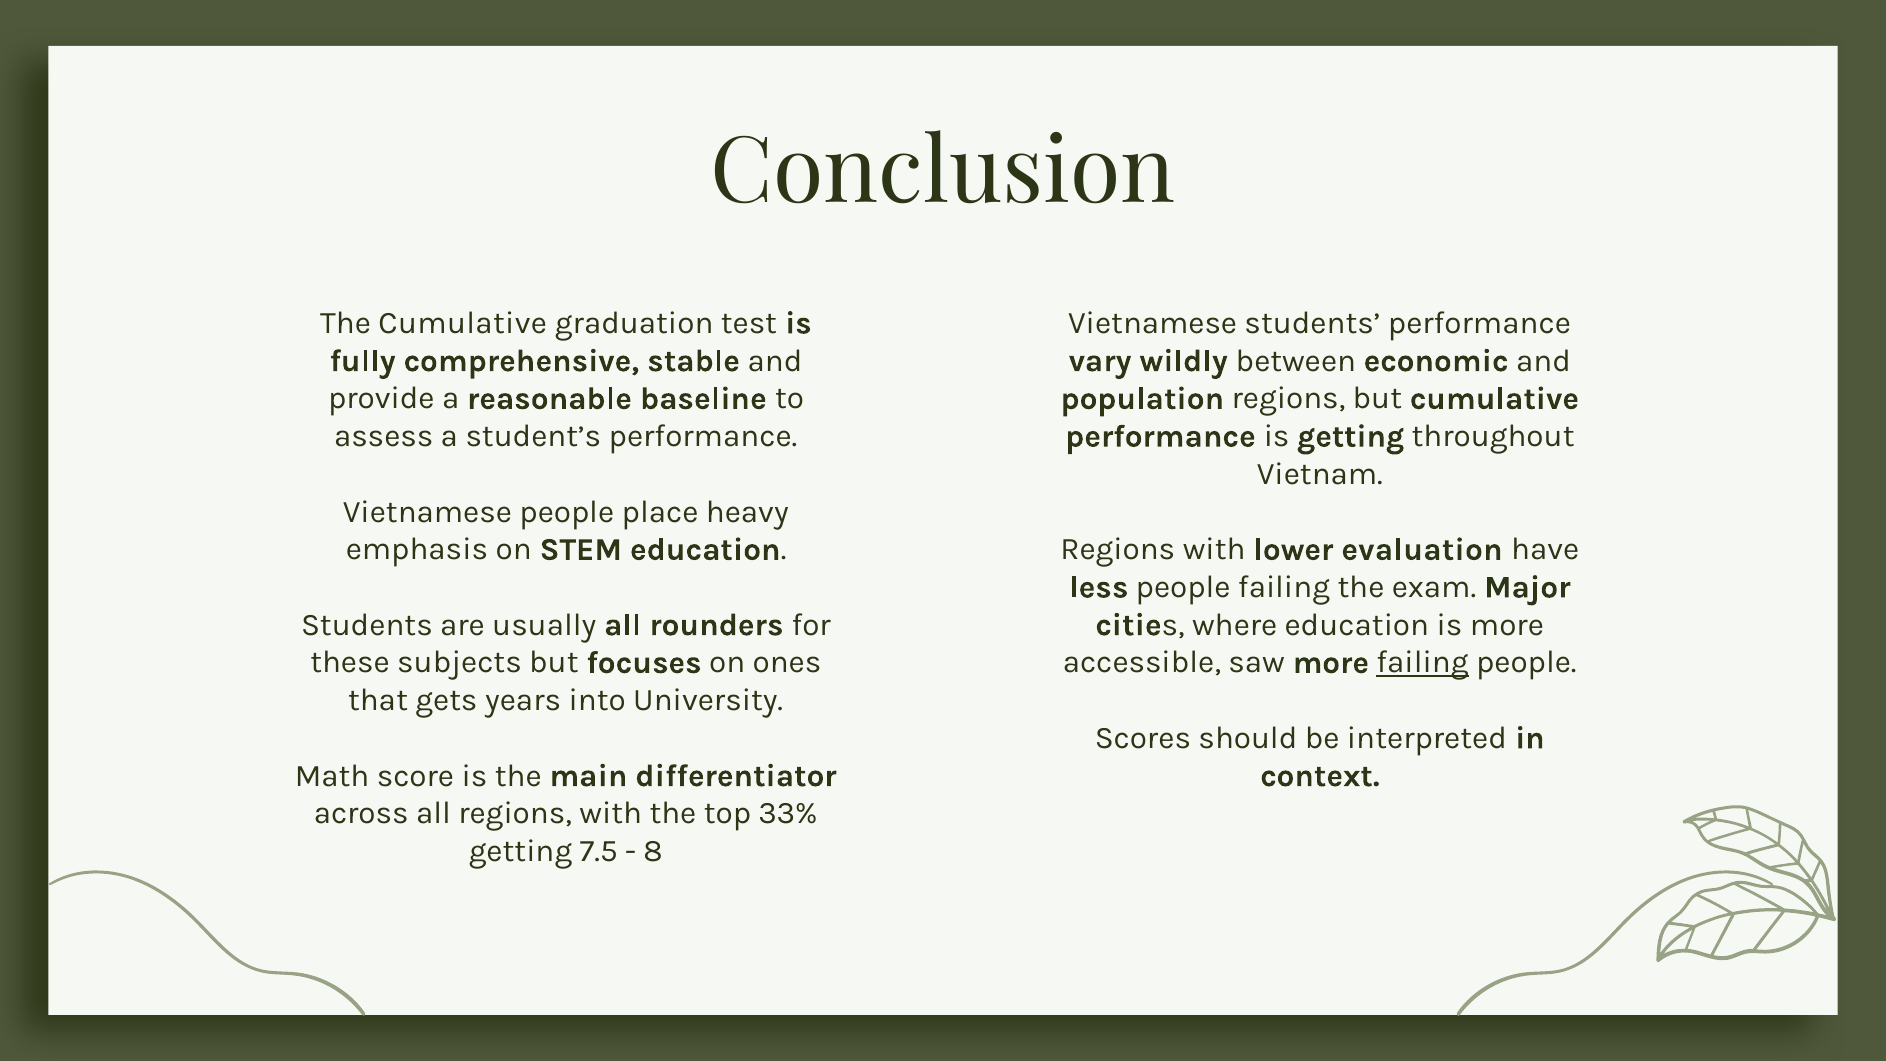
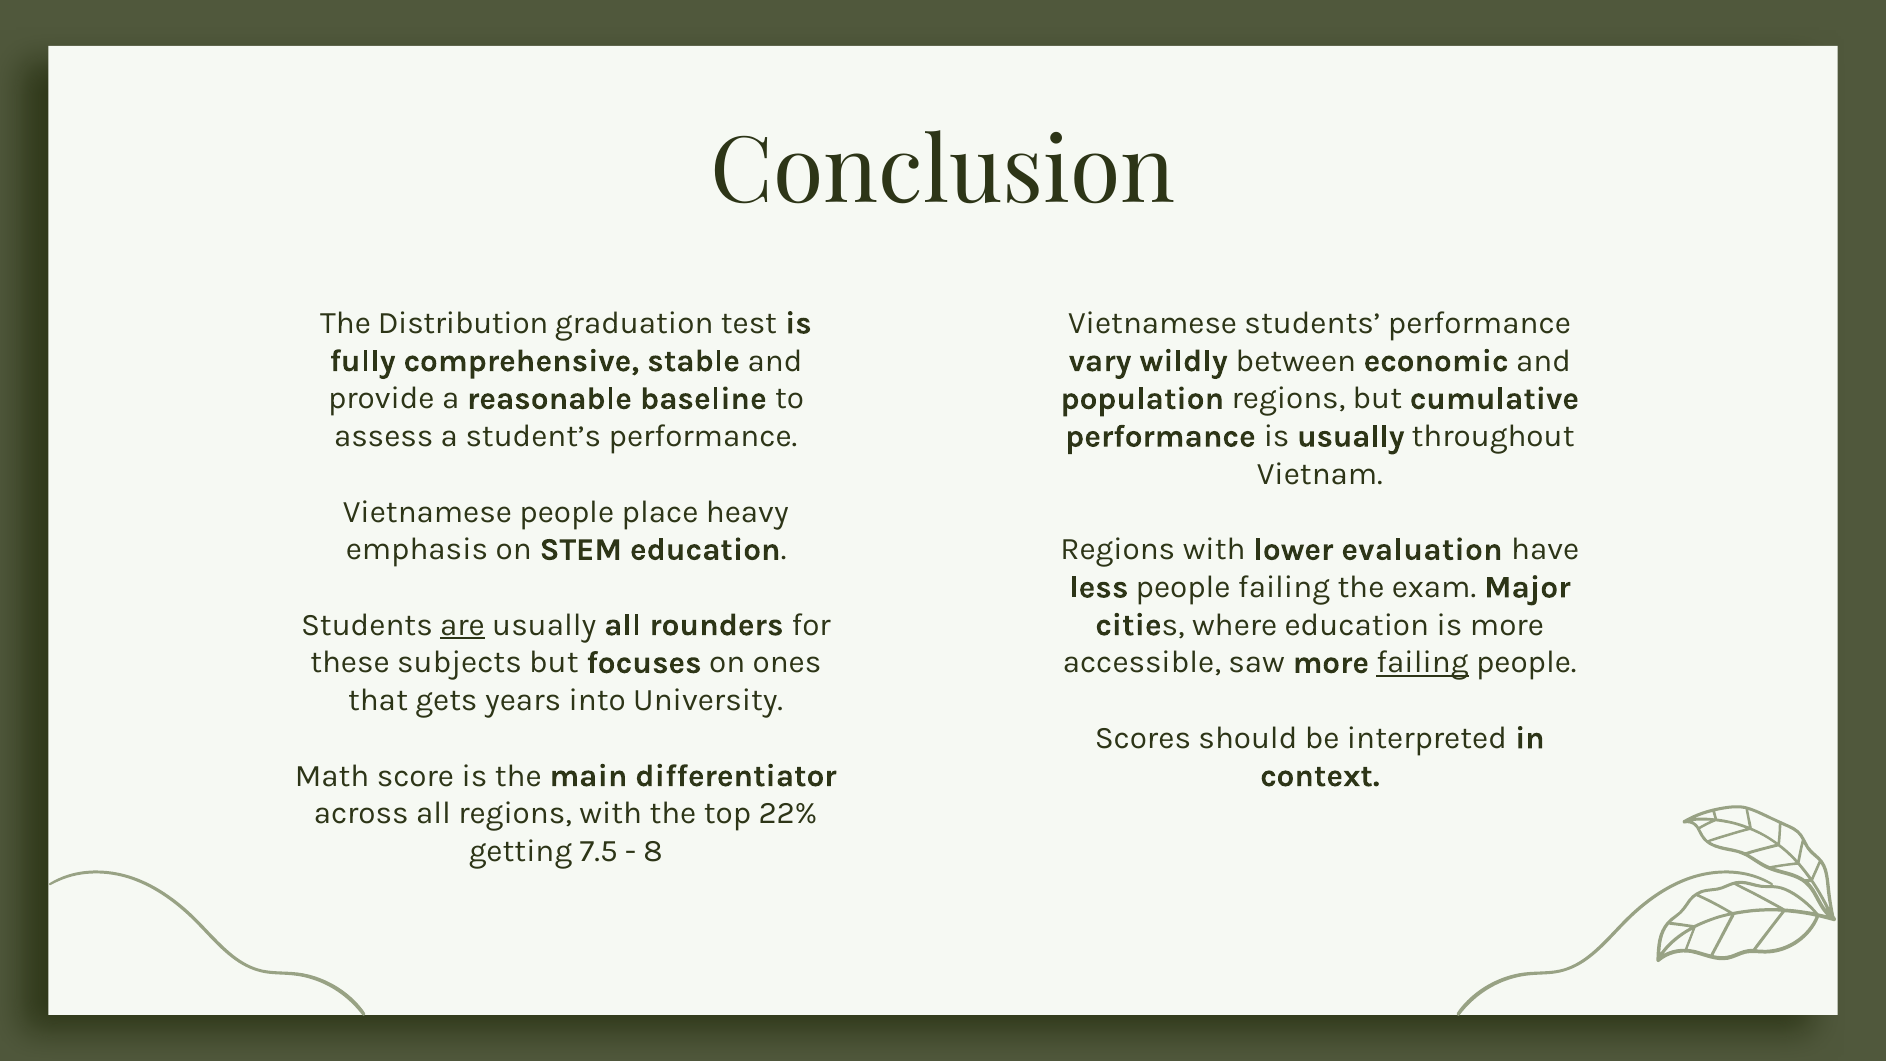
The Cumulative: Cumulative -> Distribution
is getting: getting -> usually
are underline: none -> present
33%: 33% -> 22%
